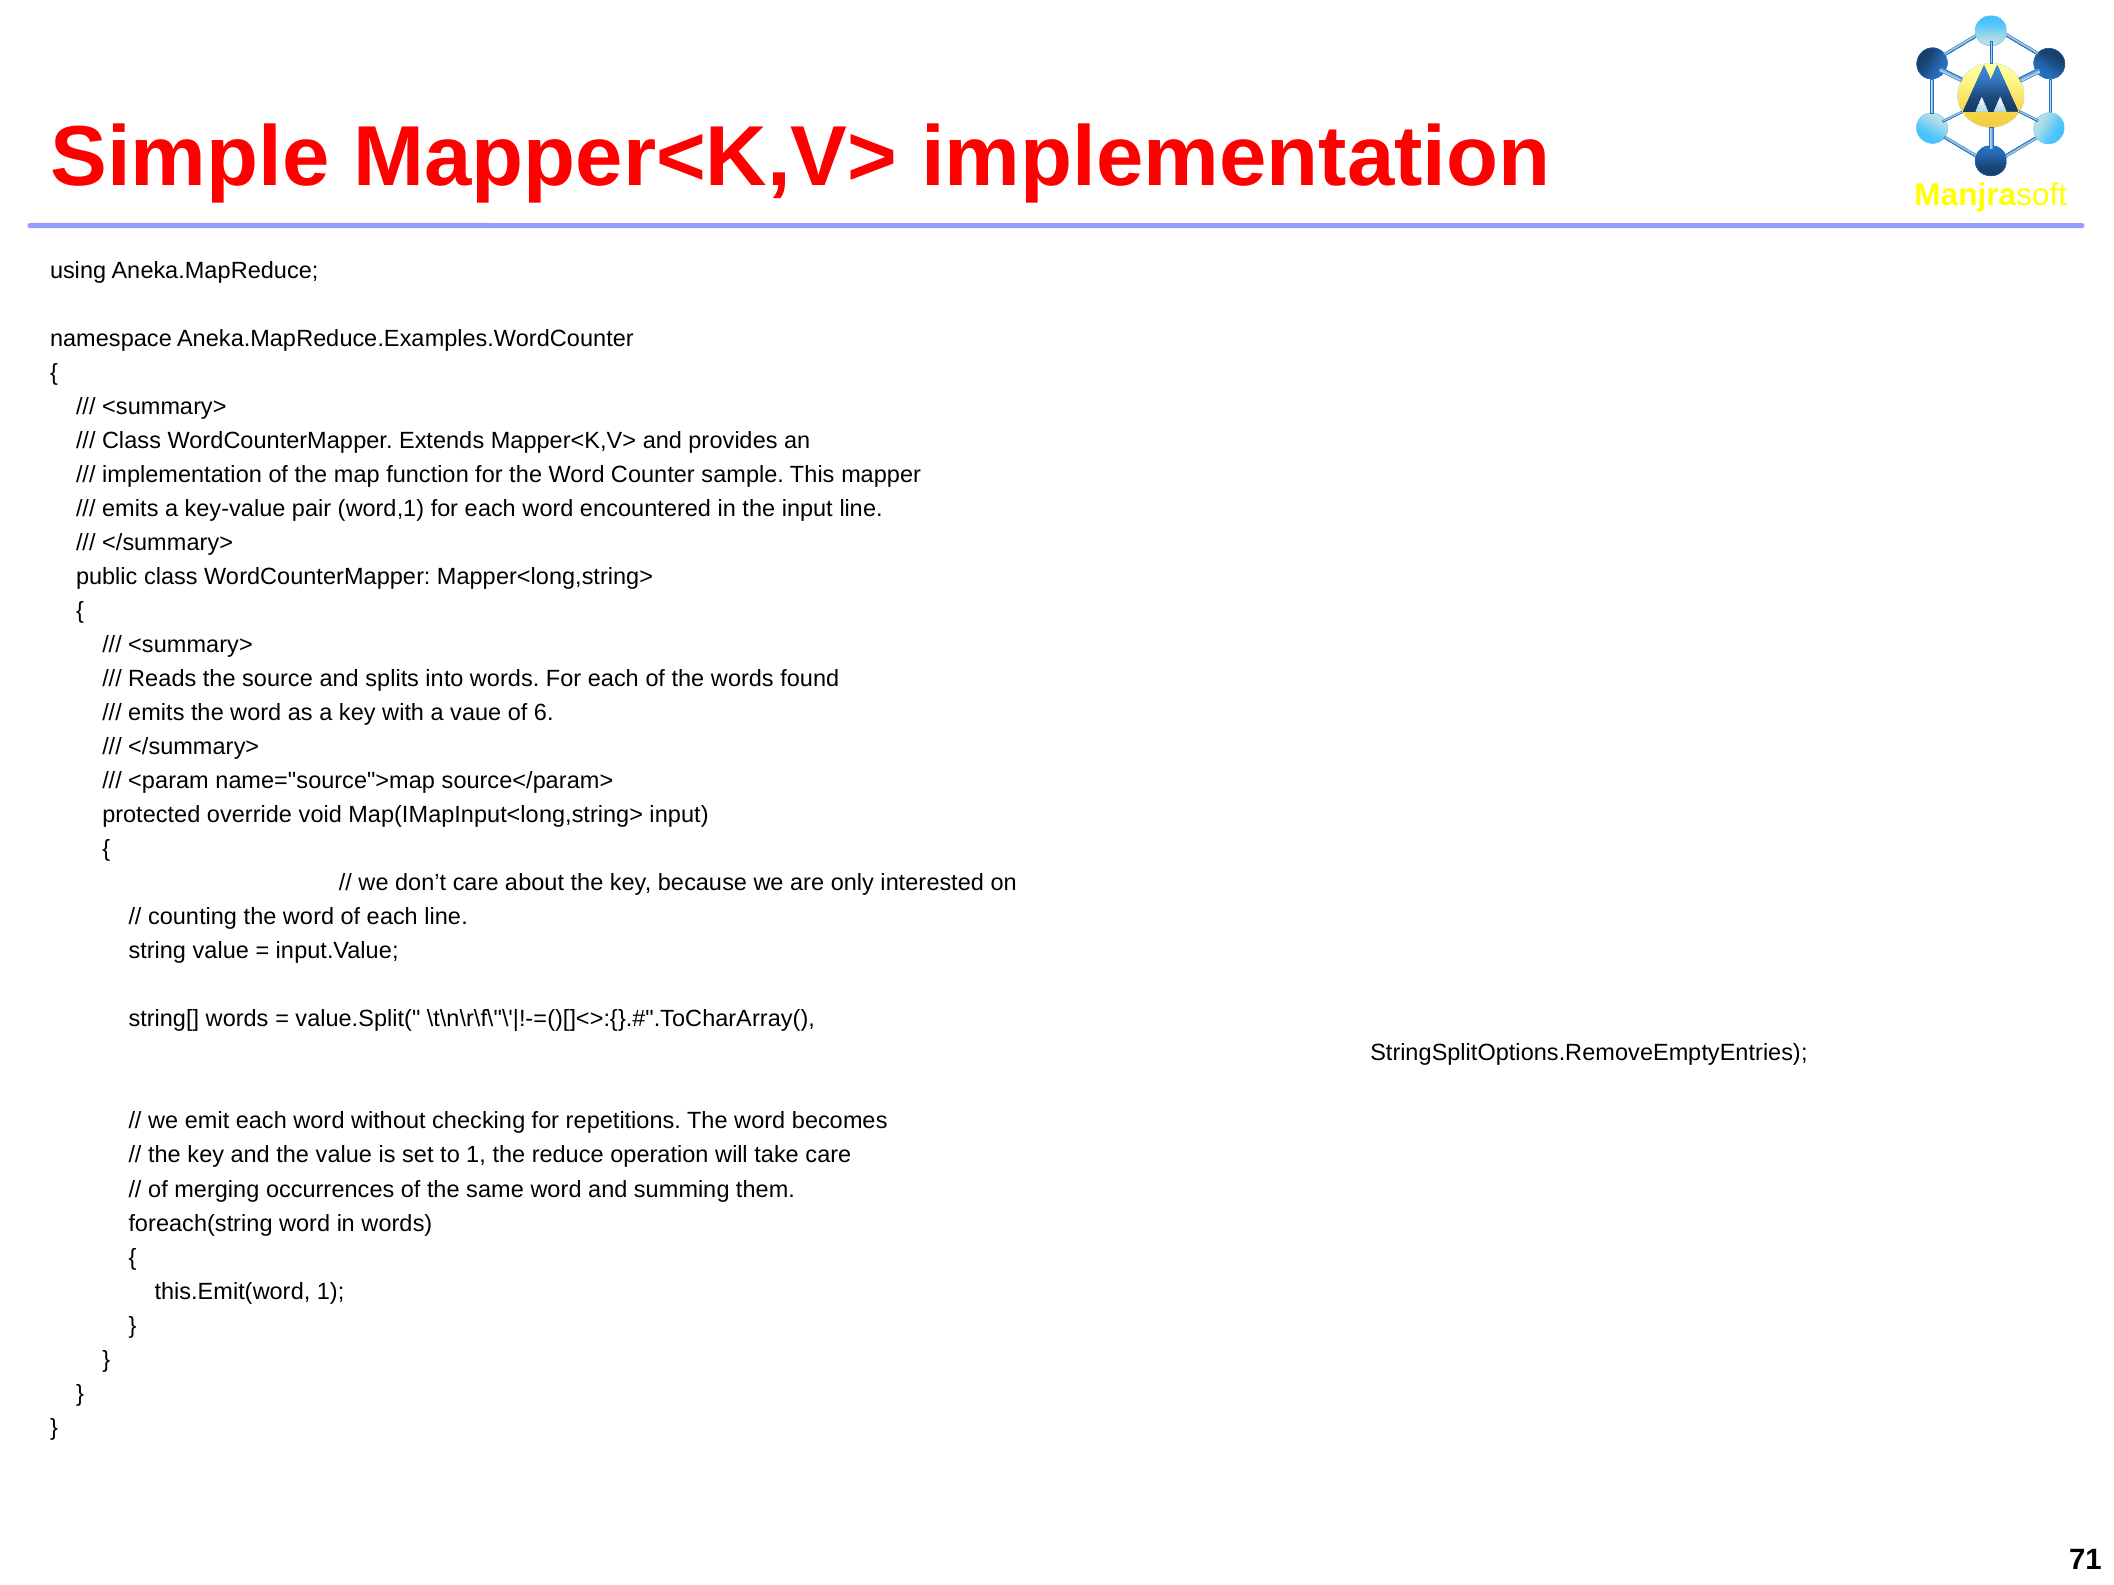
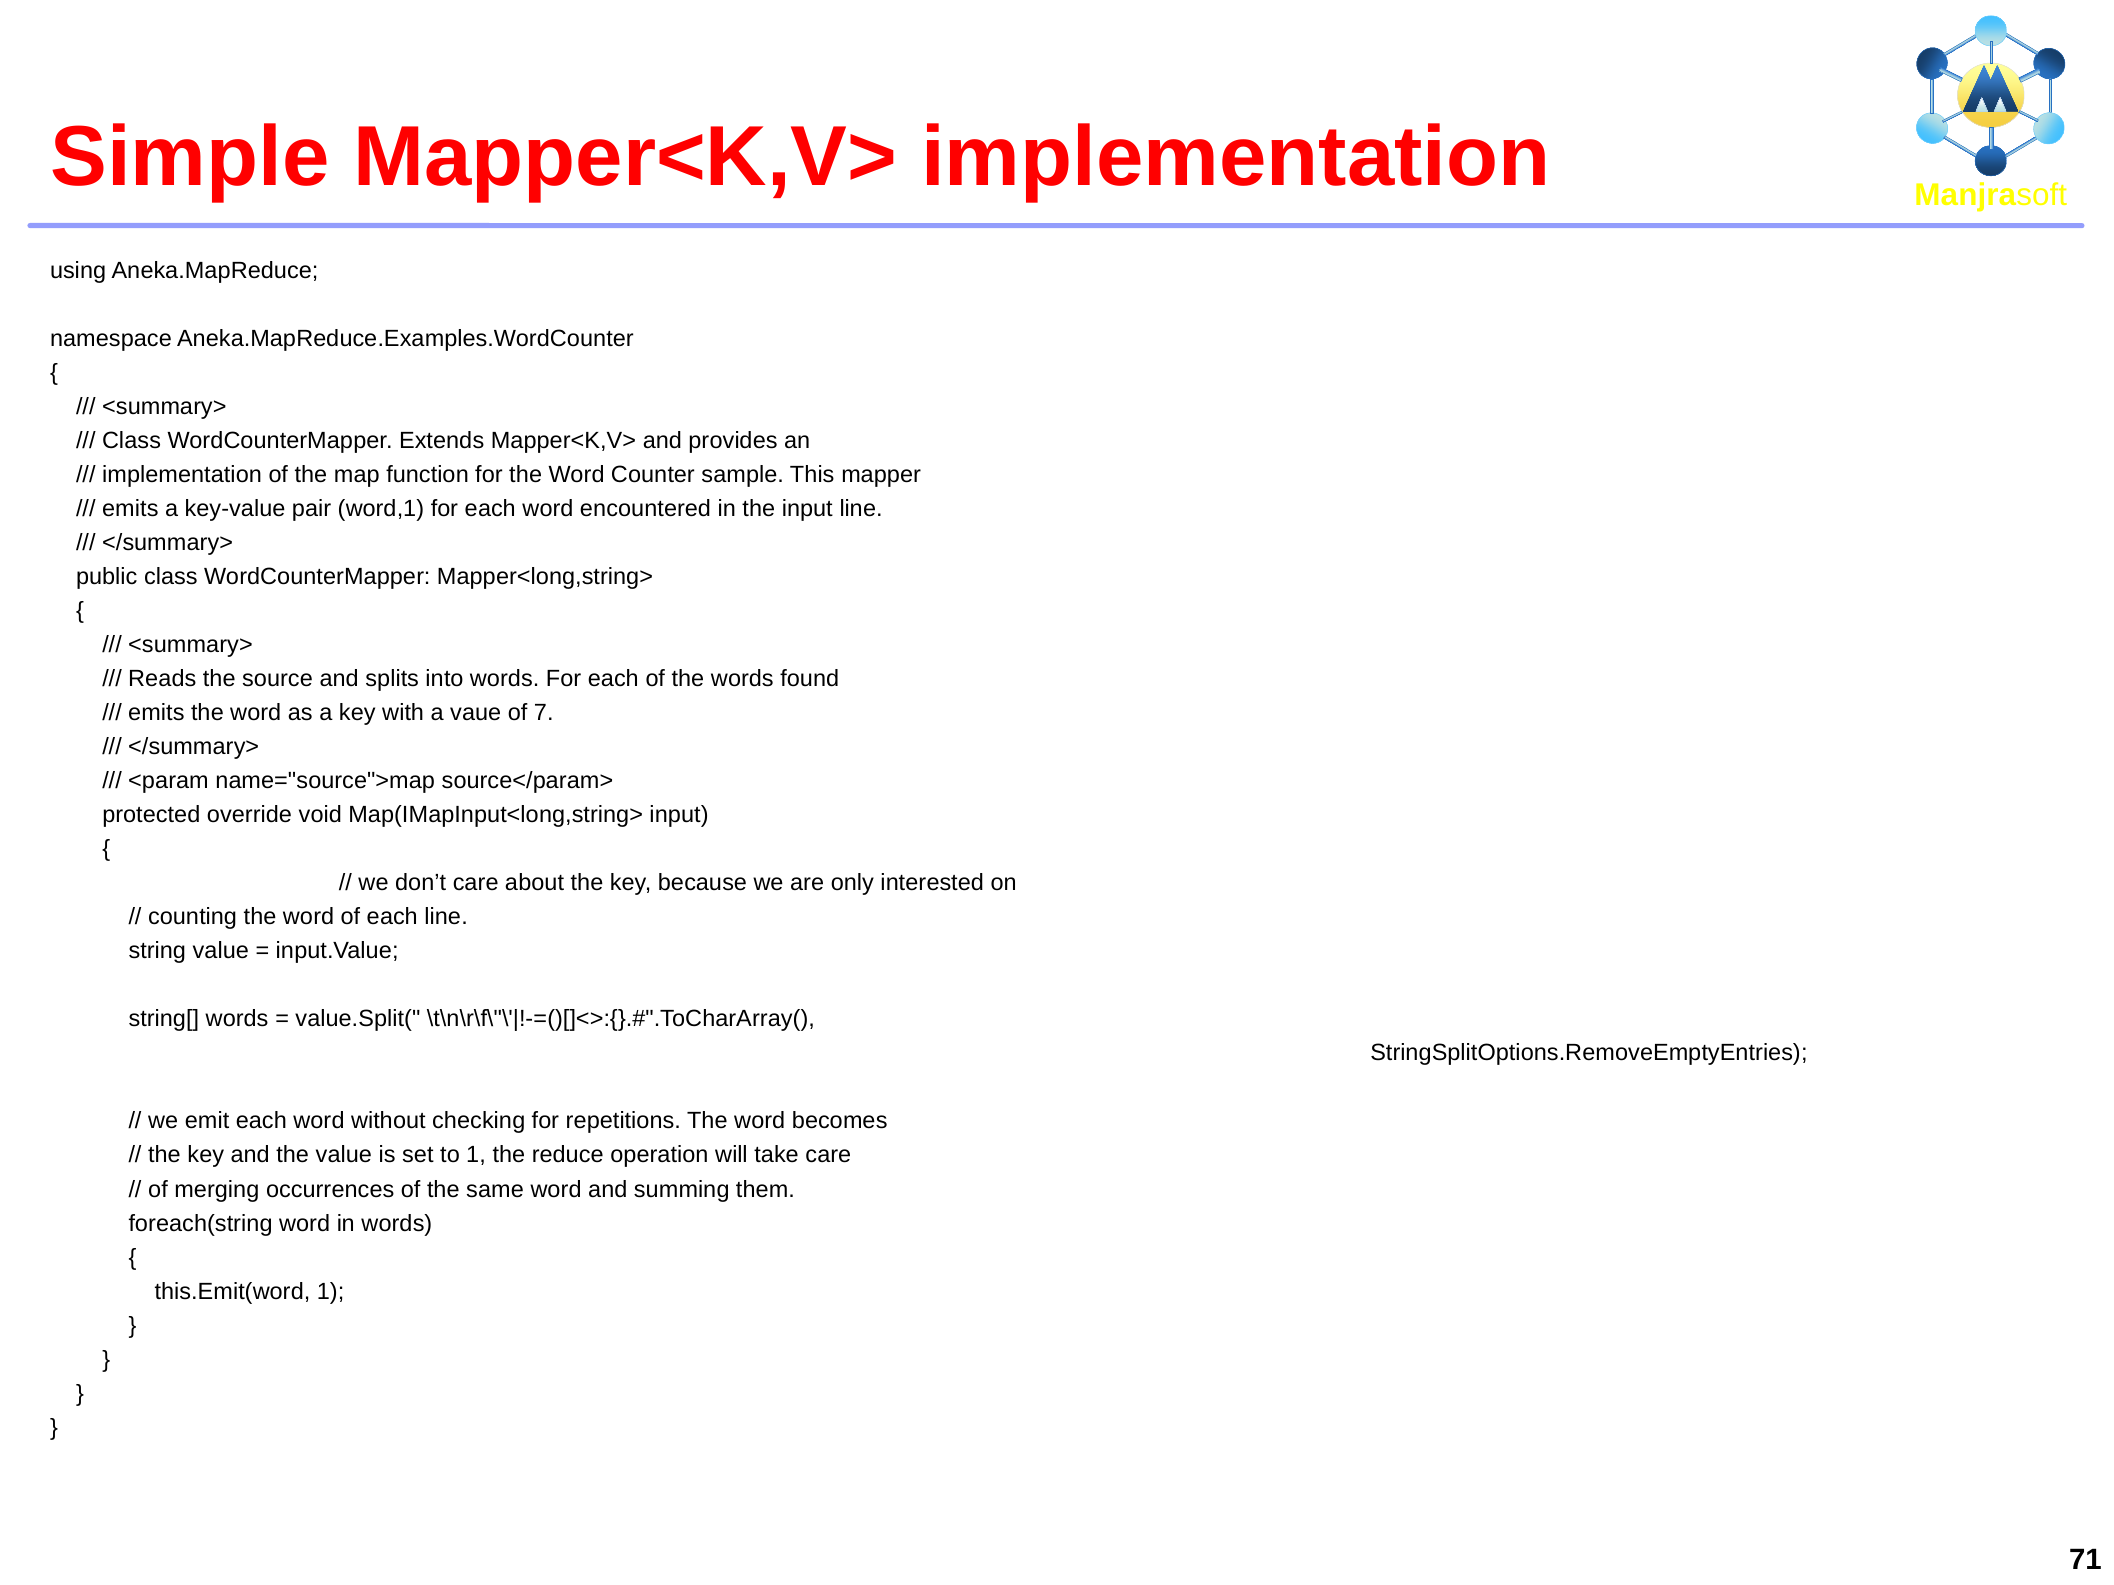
6: 6 -> 7
